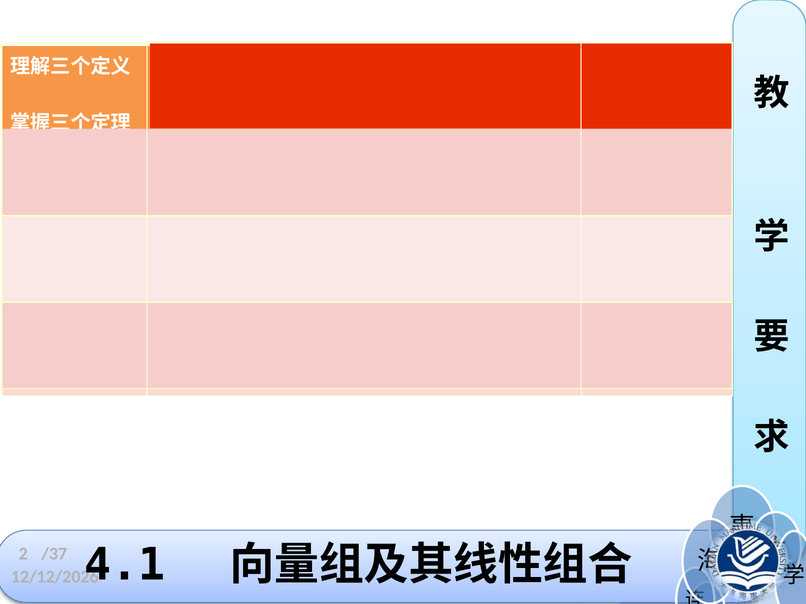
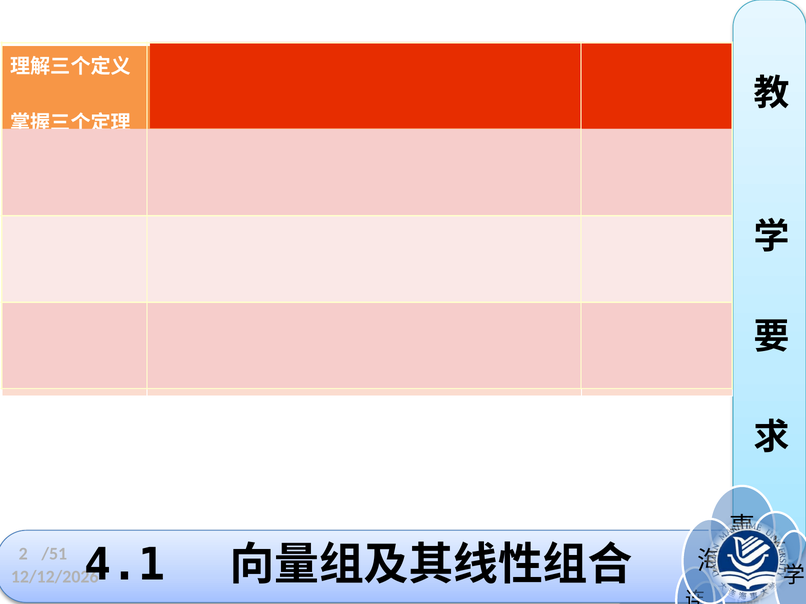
/37: /37 -> /51
